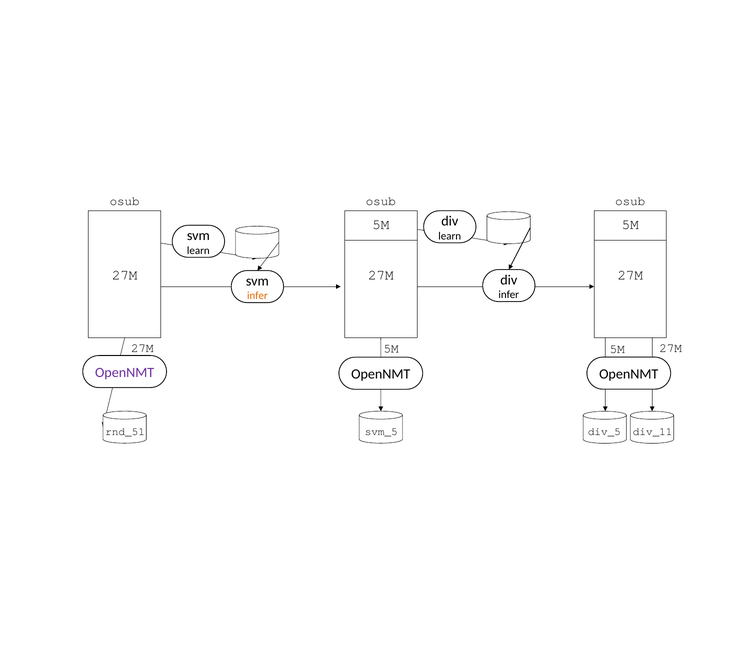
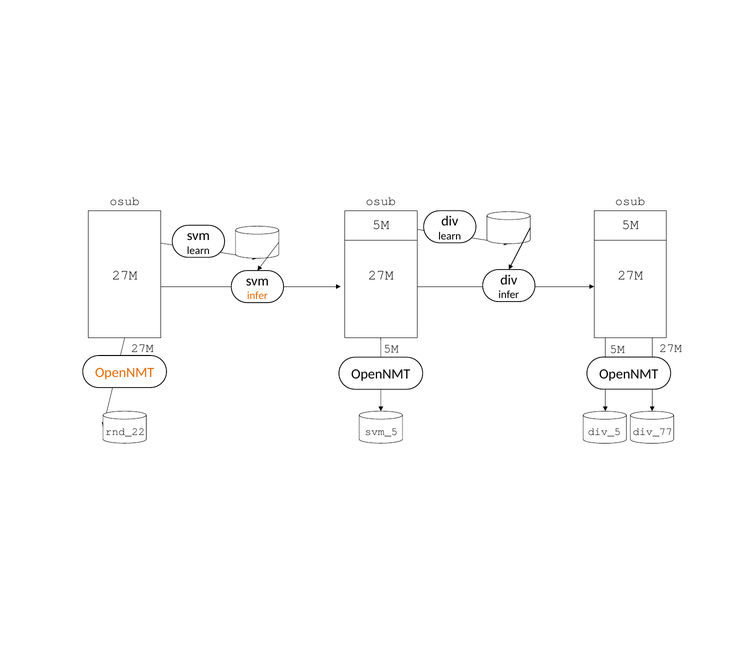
OpenNMT at (125, 373) colour: purple -> orange
rnd_51: rnd_51 -> rnd_22
div_11: div_11 -> div_77
